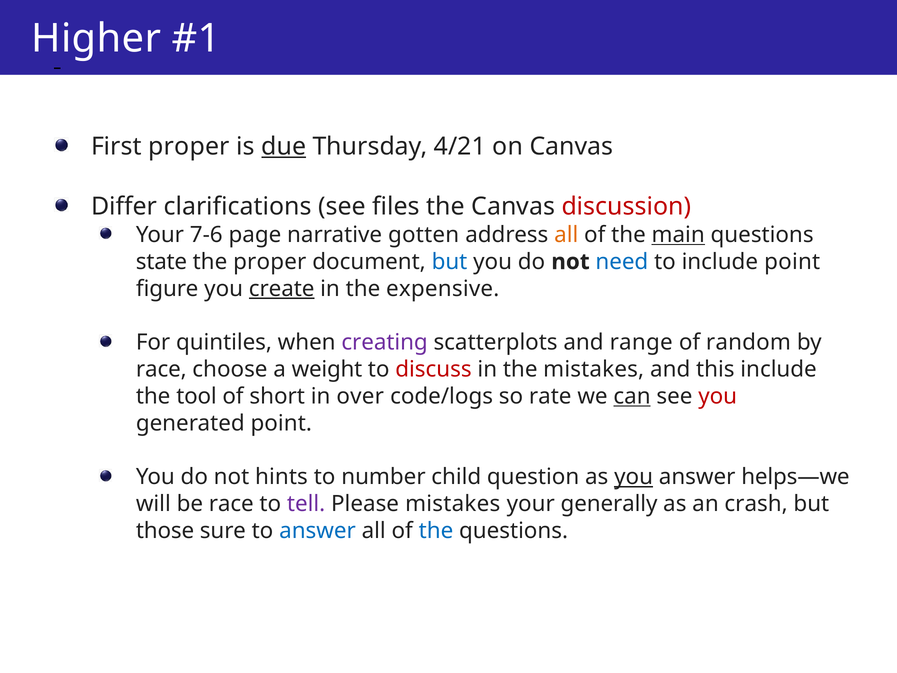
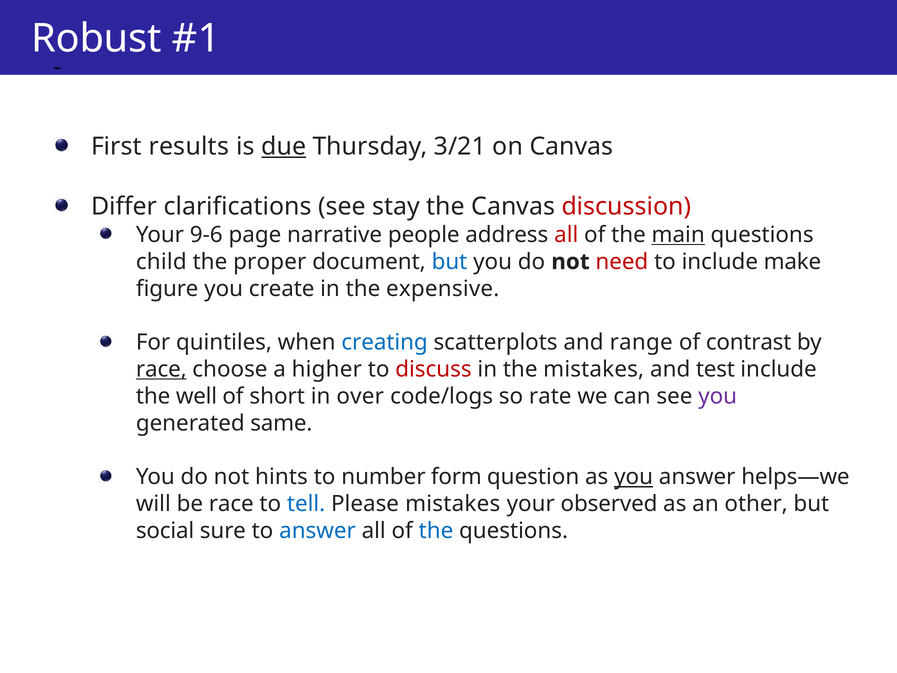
Higher: Higher -> Robust
First proper: proper -> results
4/21: 4/21 -> 3/21
files: files -> stay
7-6: 7-6 -> 9-6
gotten: gotten -> people
all at (566, 235) colour: orange -> red
state: state -> child
need colour: blue -> red
include point: point -> make
create underline: present -> none
creating colour: purple -> blue
random: random -> contrast
race at (161, 369) underline: none -> present
weight: weight -> higher
this: this -> test
tool: tool -> well
can underline: present -> none
you at (718, 396) colour: red -> purple
generated point: point -> same
child: child -> form
tell colour: purple -> blue
generally: generally -> observed
crash: crash -> other
those: those -> social
